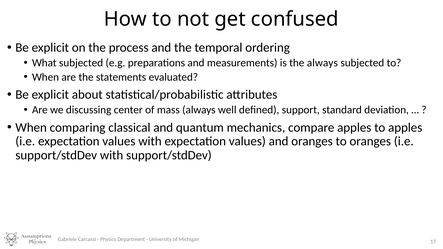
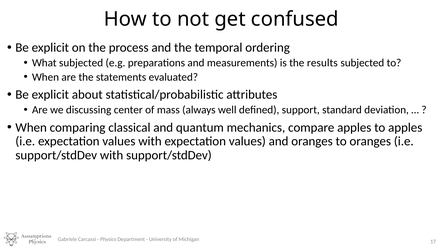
the always: always -> results
